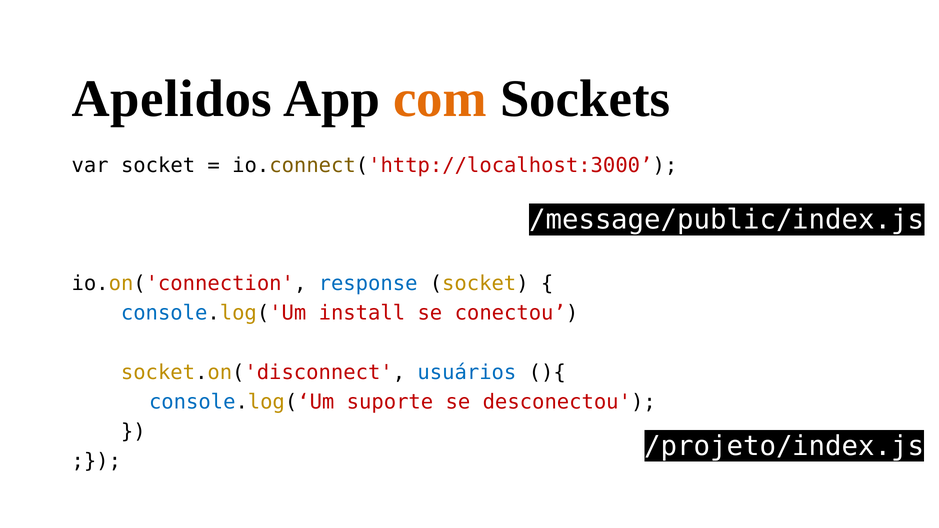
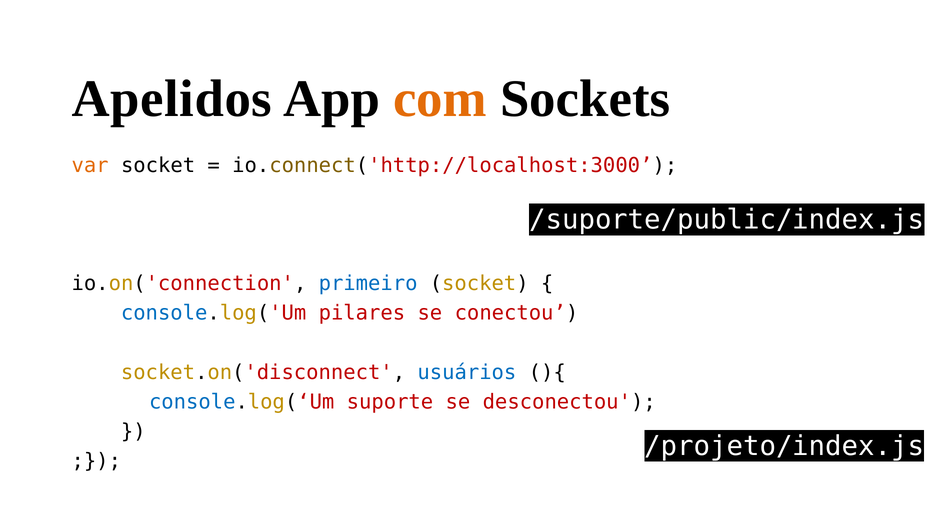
var colour: black -> orange
/message/public/index.js: /message/public/index.js -> /suporte/public/index.js
response: response -> primeiro
install: install -> pilares
